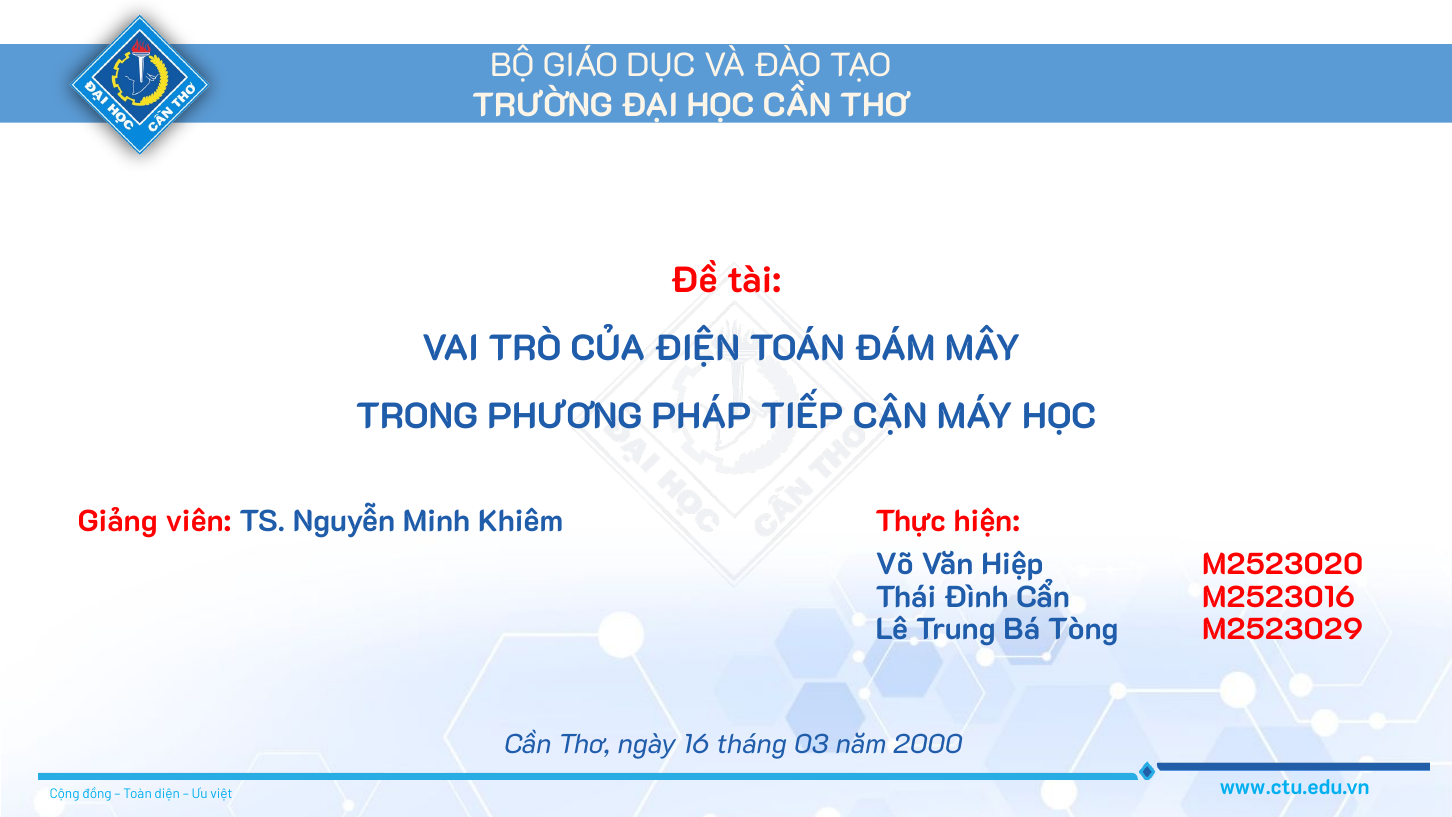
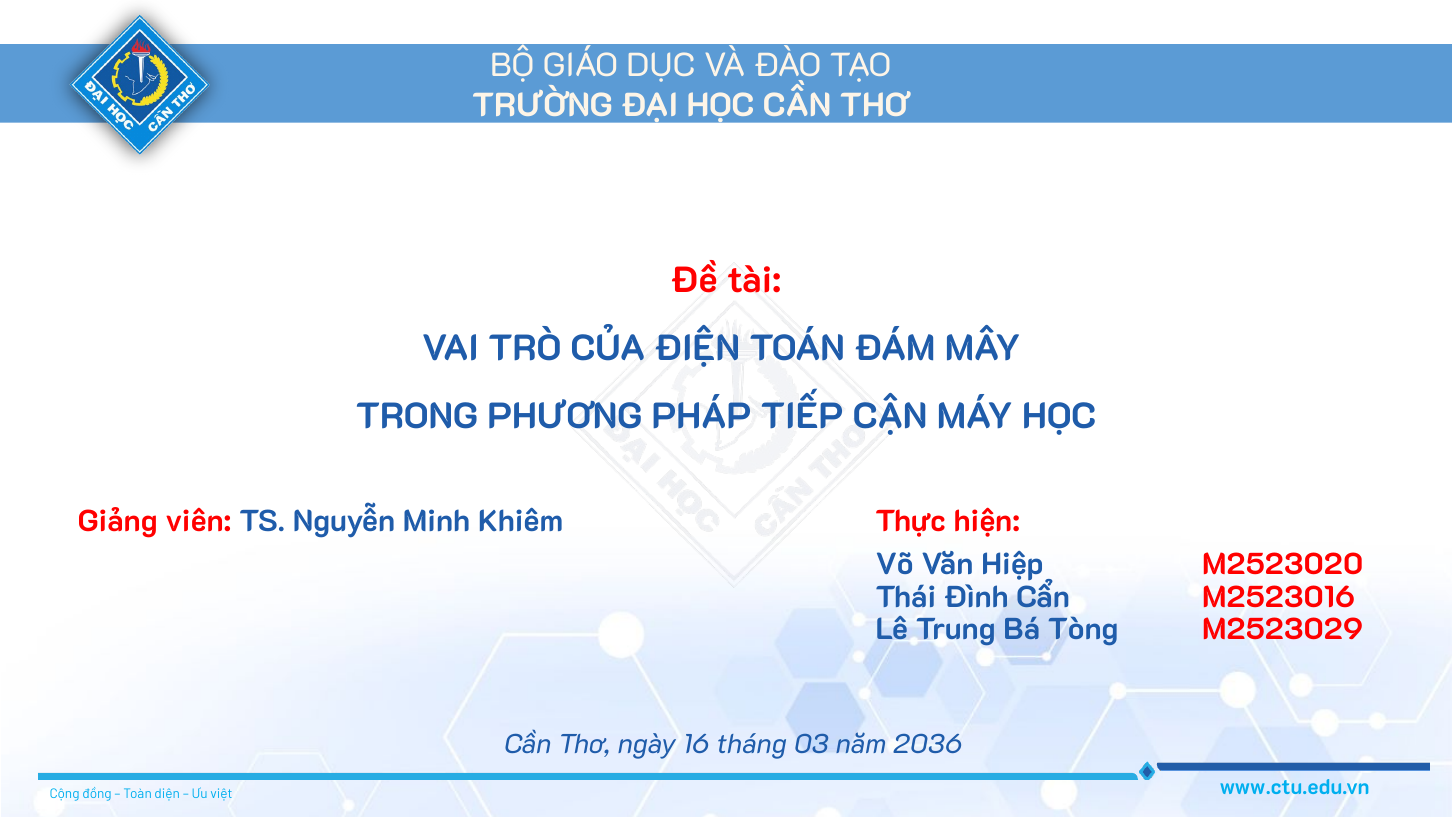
2000: 2000 -> 2036
